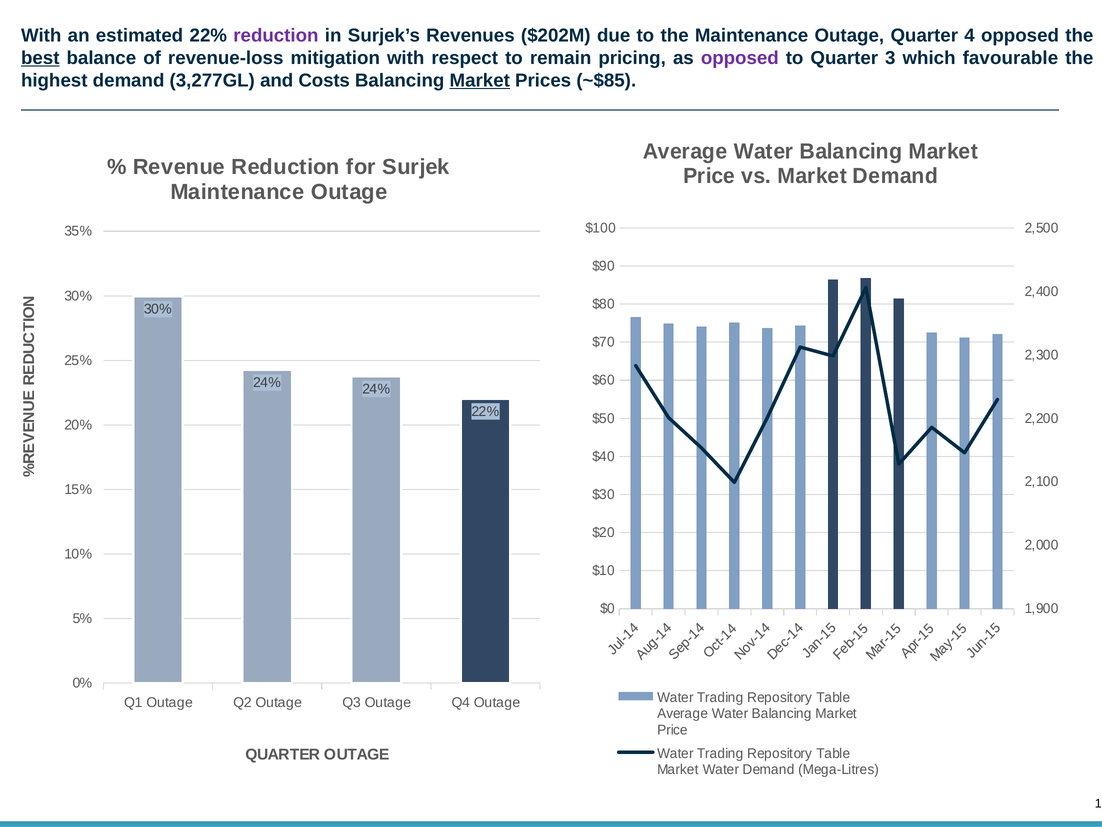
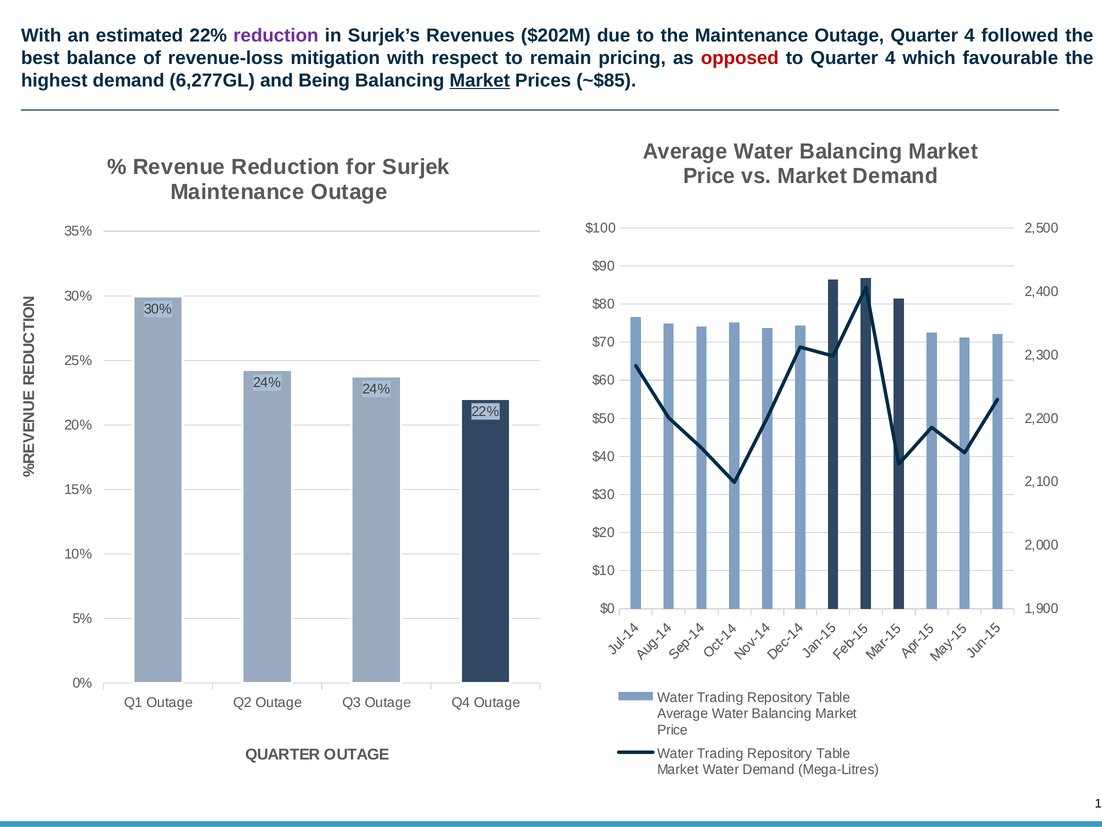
4 opposed: opposed -> followed
best underline: present -> none
opposed at (740, 58) colour: purple -> red
to Quarter 3: 3 -> 4
3,277GL: 3,277GL -> 6,277GL
Costs: Costs -> Being
